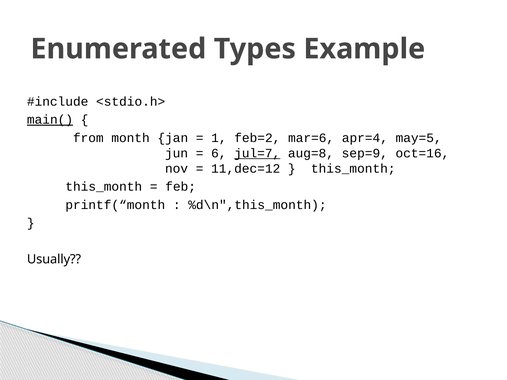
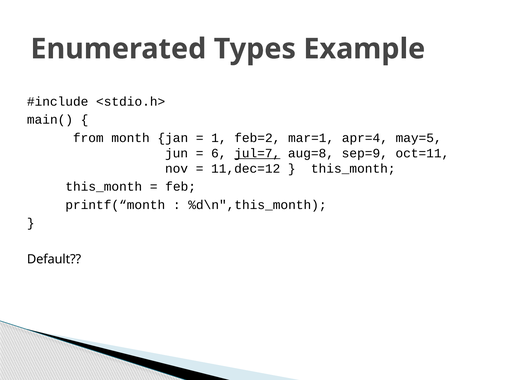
main( underline: present -> none
mar=6: mar=6 -> mar=1
oct=16: oct=16 -> oct=11
Usually: Usually -> Default
